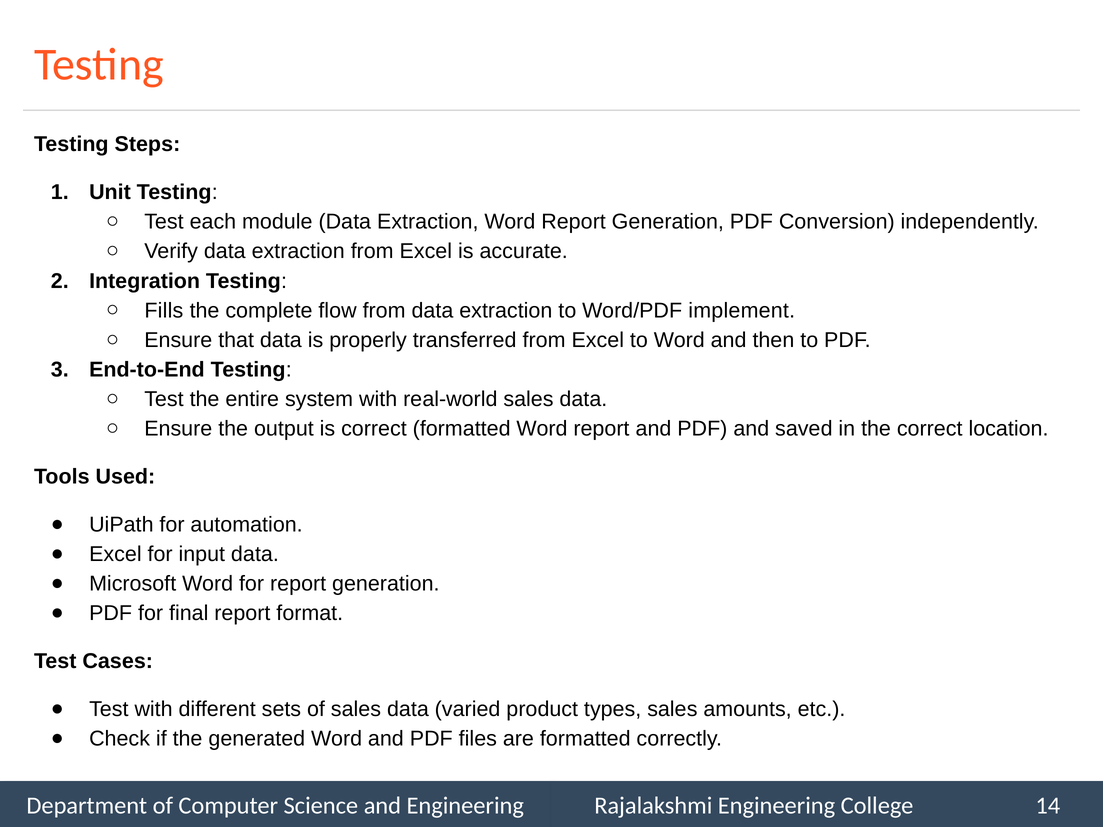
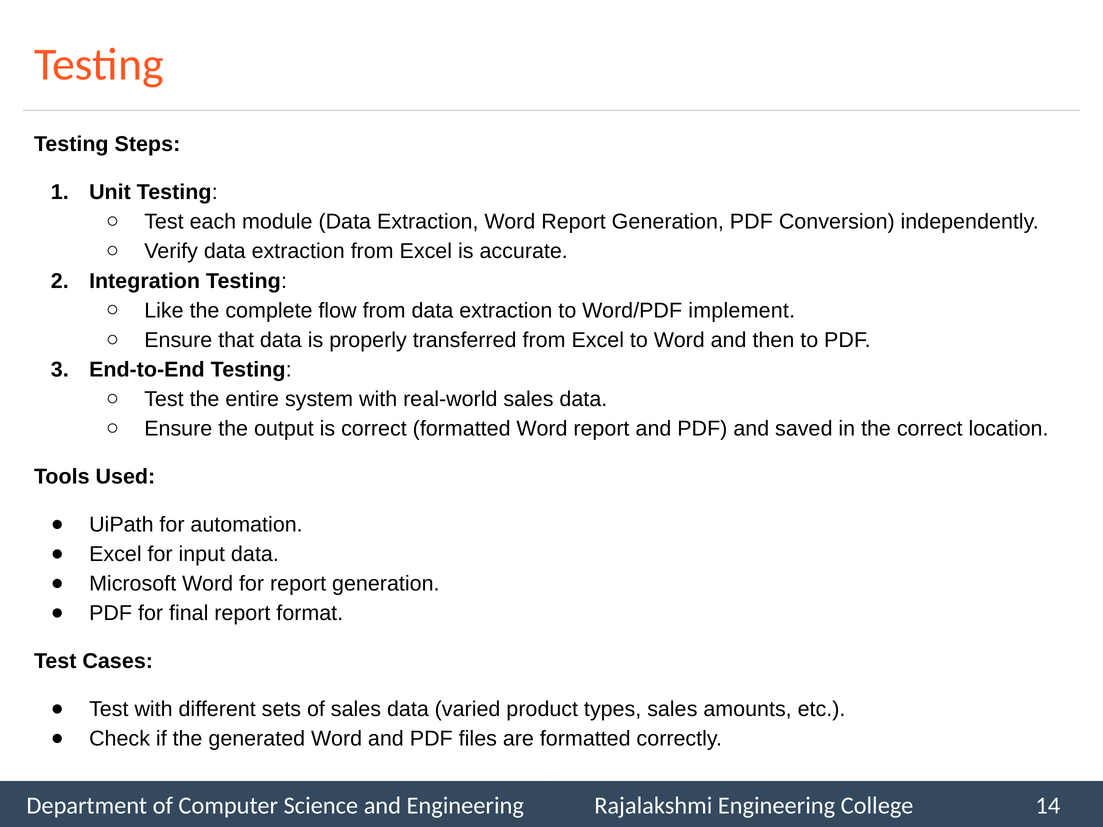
Fills: Fills -> Like
